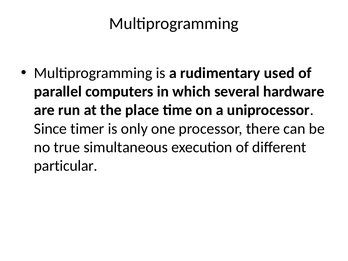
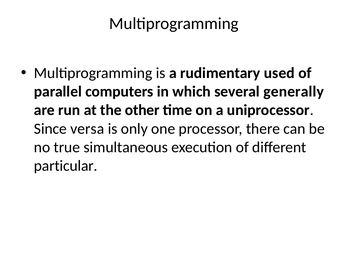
hardware: hardware -> generally
place: place -> other
timer: timer -> versa
